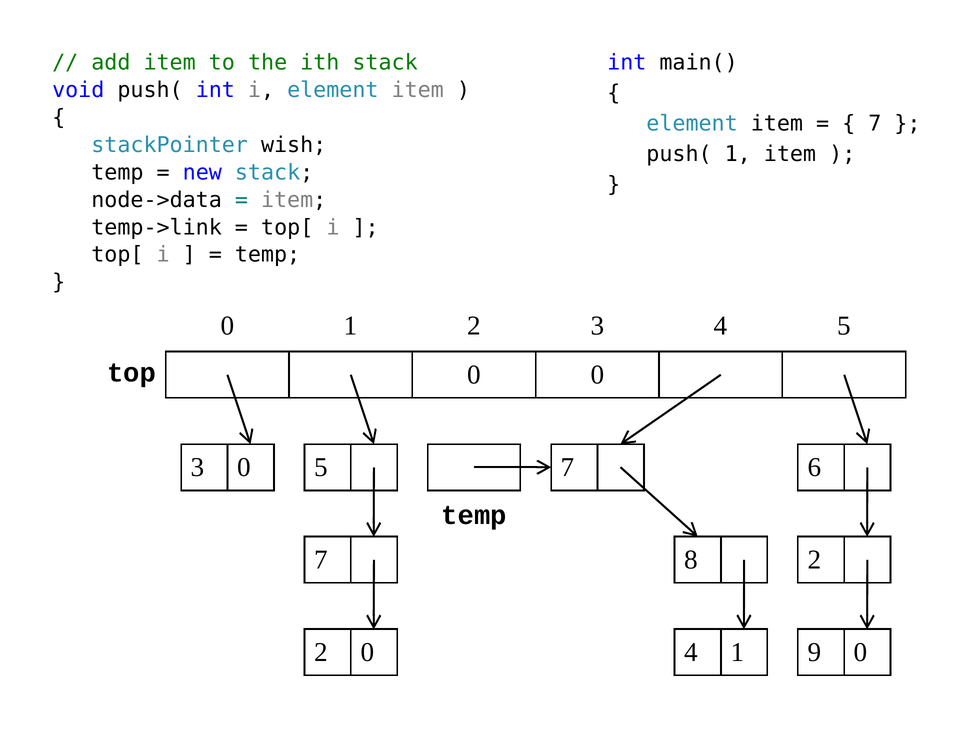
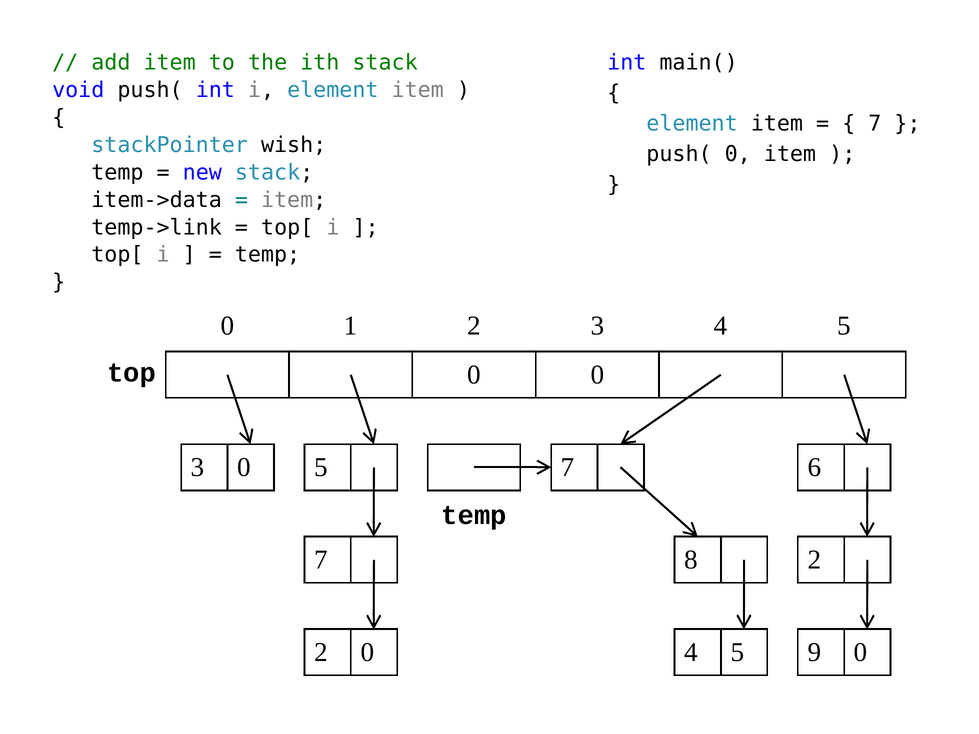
push( 1: 1 -> 0
node->data: node->data -> item->data
1 at (738, 653): 1 -> 5
